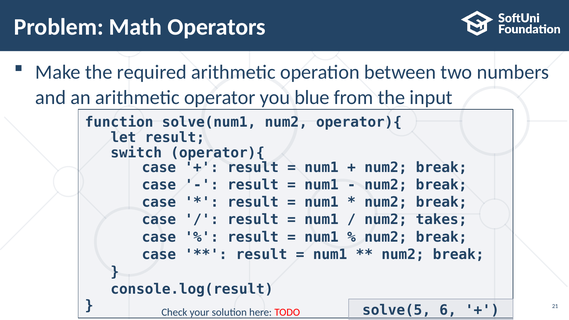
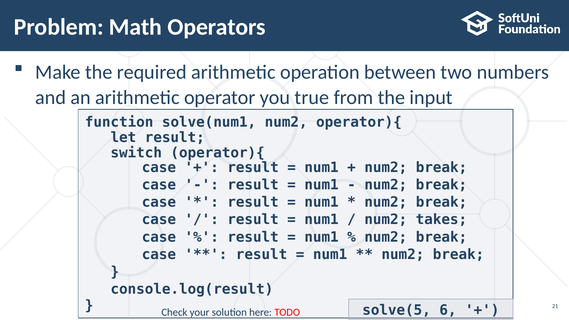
blue: blue -> true
